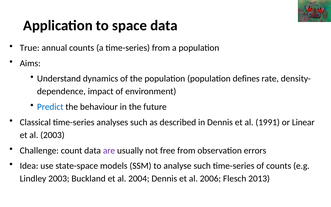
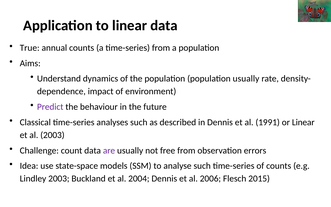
to space: space -> linear
population defines: defines -> usually
Predict colour: blue -> purple
2013: 2013 -> 2015
